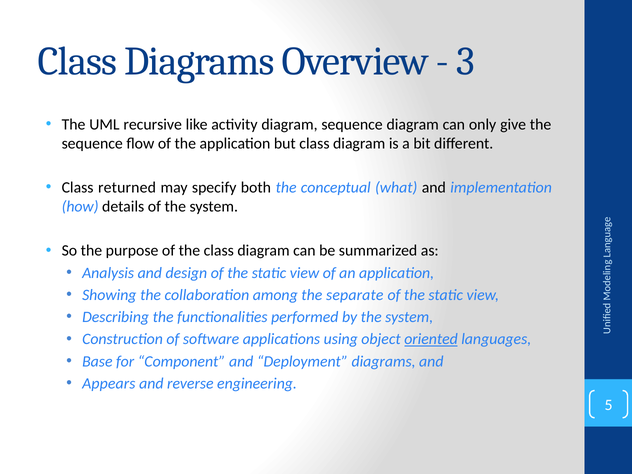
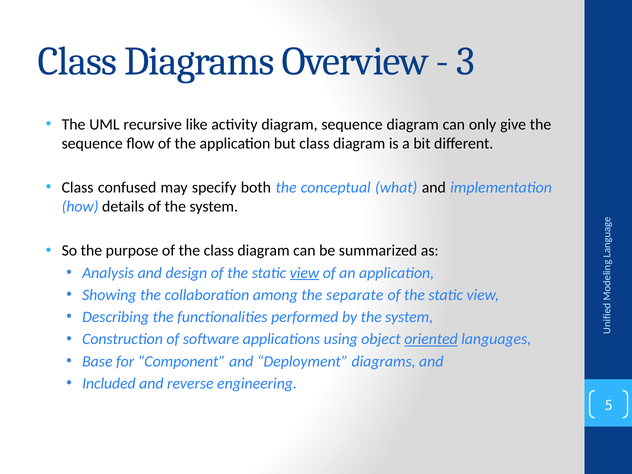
returned: returned -> confused
view at (305, 273) underline: none -> present
Appears: Appears -> Included
